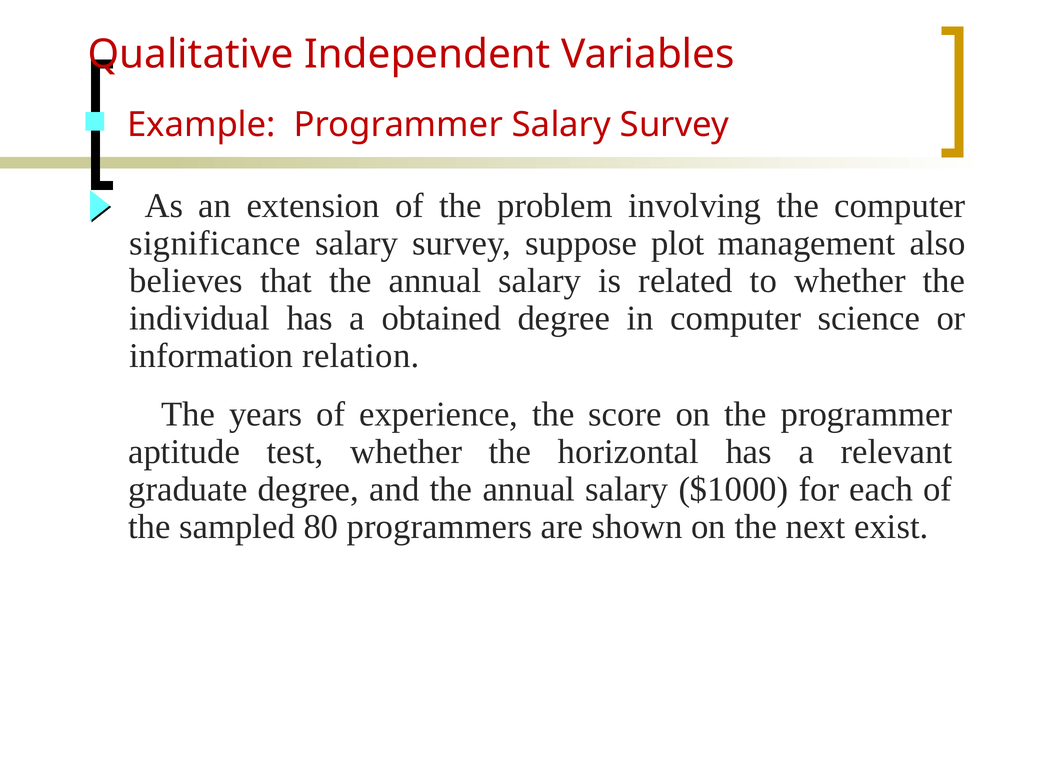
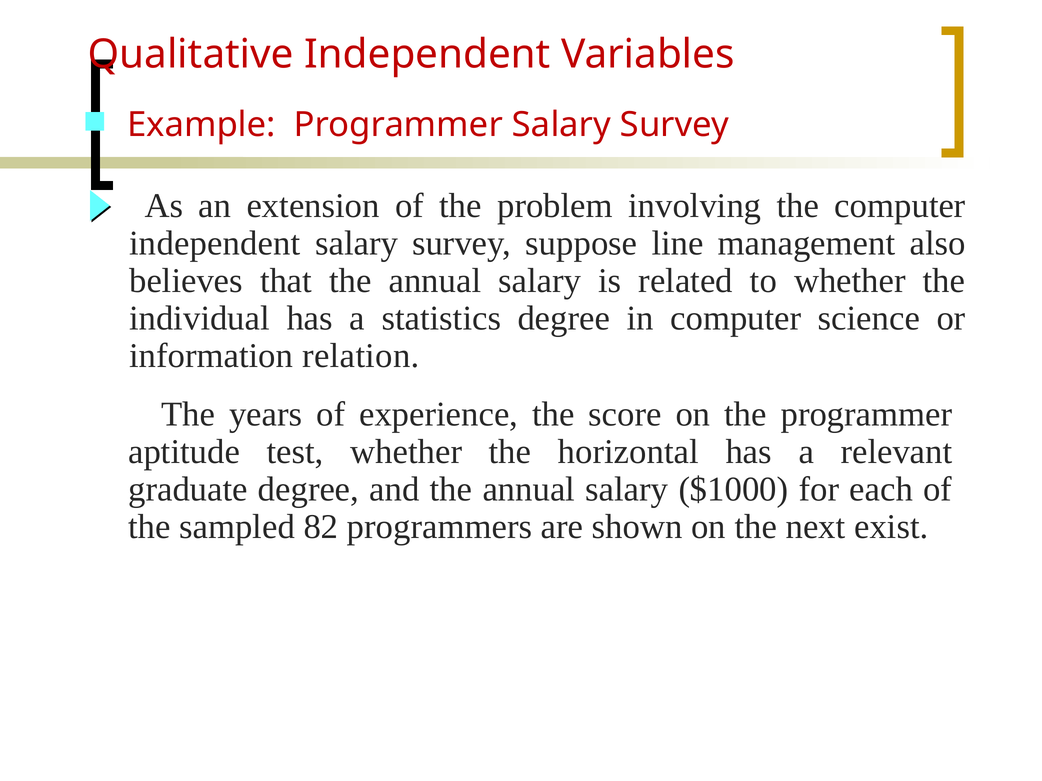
significance at (215, 243): significance -> independent
plot: plot -> line
obtained: obtained -> statistics
80: 80 -> 82
